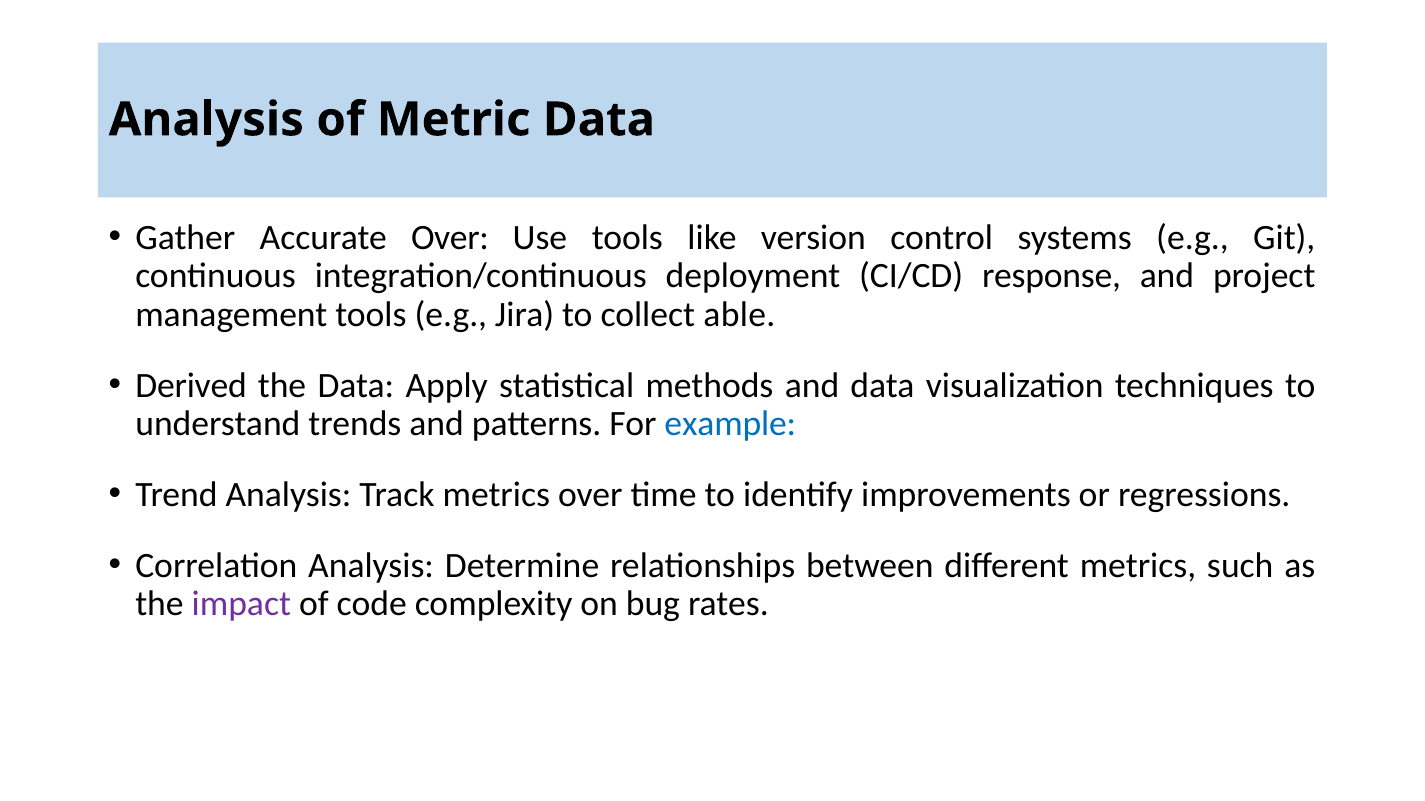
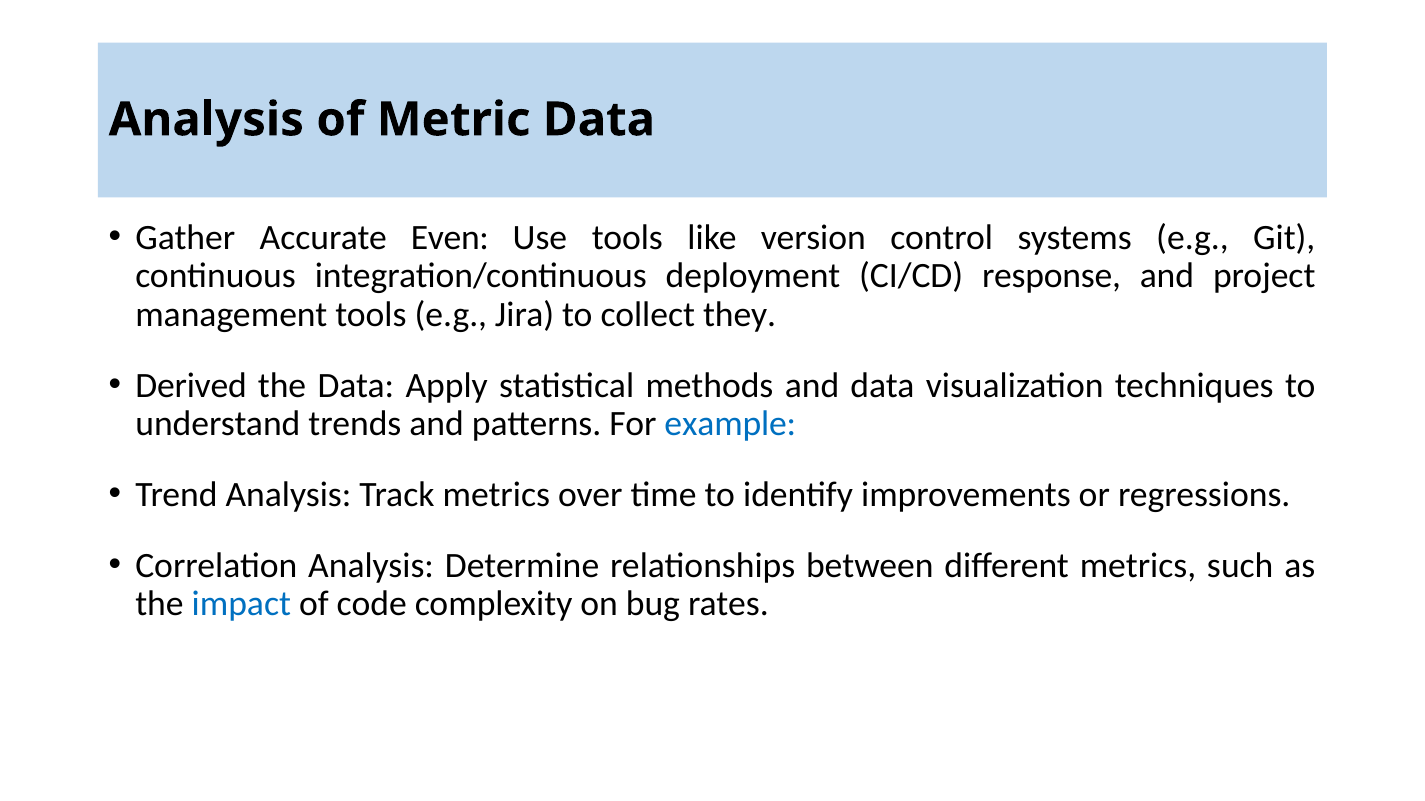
Accurate Over: Over -> Even
able: able -> they
impact colour: purple -> blue
